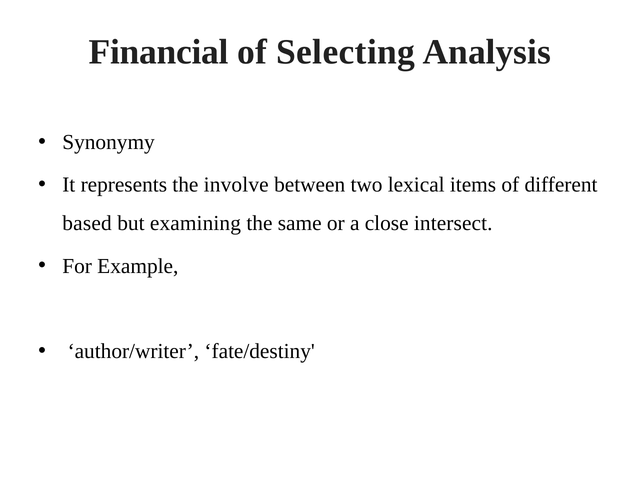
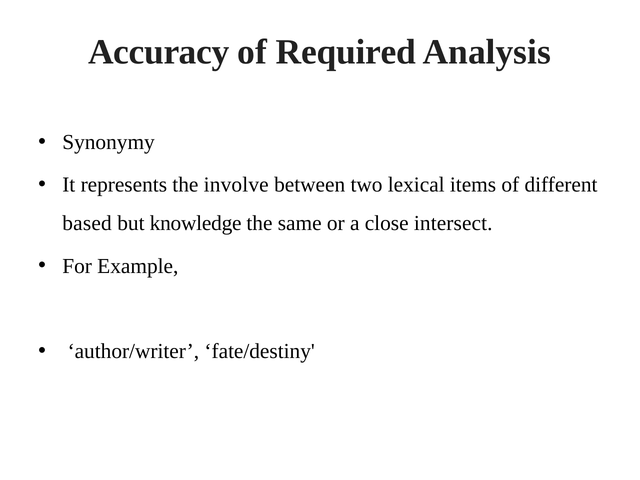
Financial: Financial -> Accuracy
Selecting: Selecting -> Required
examining: examining -> knowledge
